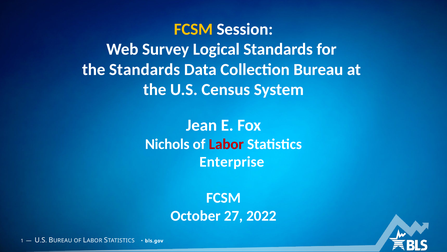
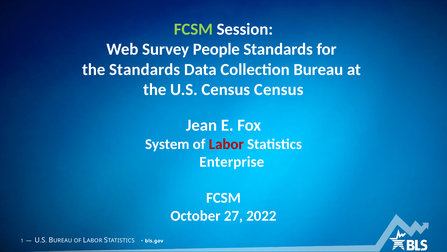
FCSM at (193, 29) colour: yellow -> light green
Logical: Logical -> People
Census System: System -> Census
Nichols: Nichols -> System
